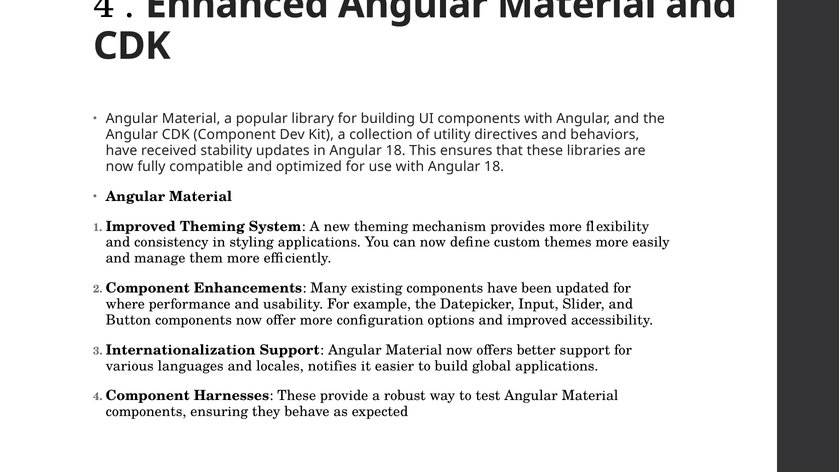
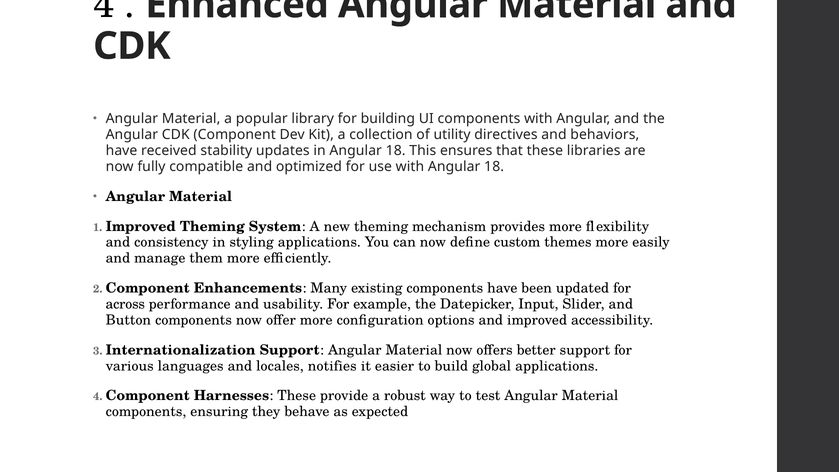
where: where -> across
